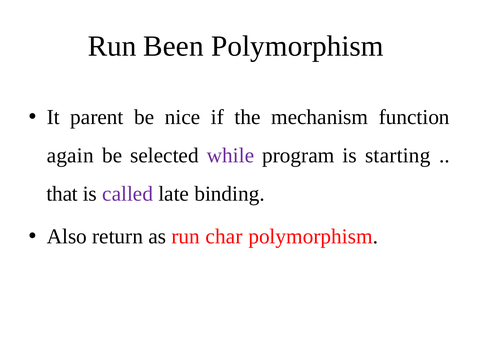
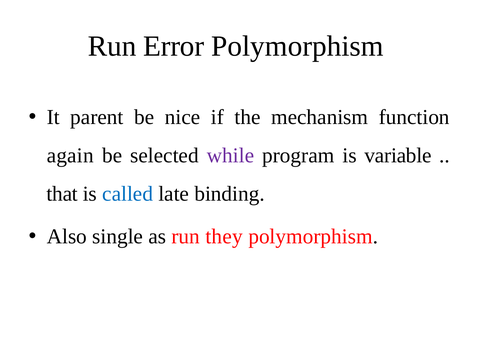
Been: Been -> Error
starting: starting -> variable
called colour: purple -> blue
return: return -> single
char: char -> they
